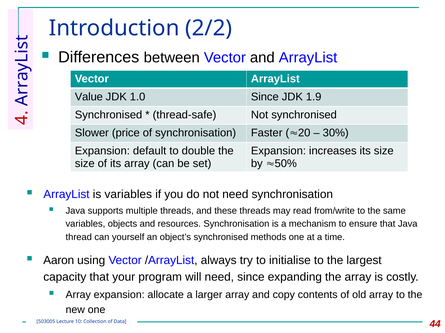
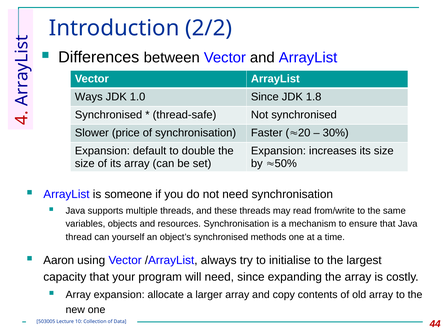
Value: Value -> Ways
1.9: 1.9 -> 1.8
is variables: variables -> someone
